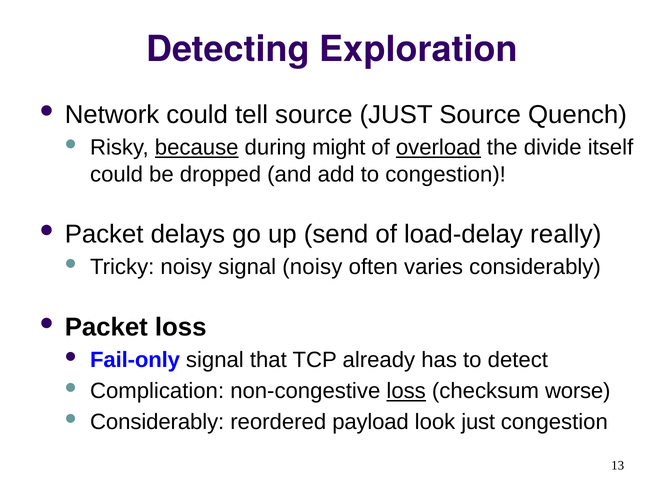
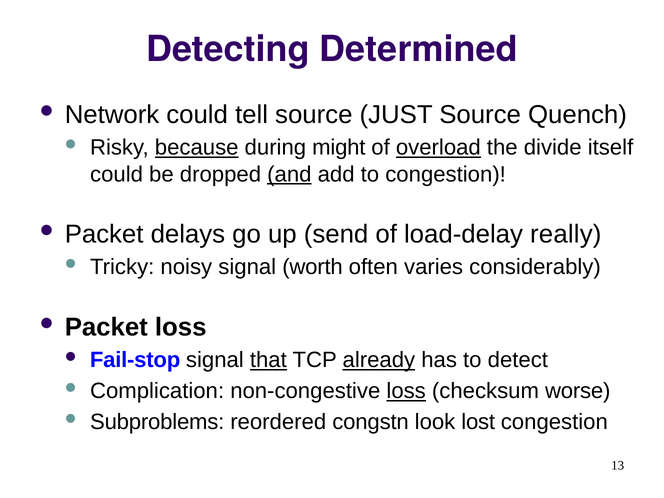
Exploration: Exploration -> Determined
and underline: none -> present
signal noisy: noisy -> worth
Fail-only: Fail-only -> Fail-stop
that underline: none -> present
already underline: none -> present
Considerably at (157, 422): Considerably -> Subproblems
payload: payload -> congstn
look just: just -> lost
